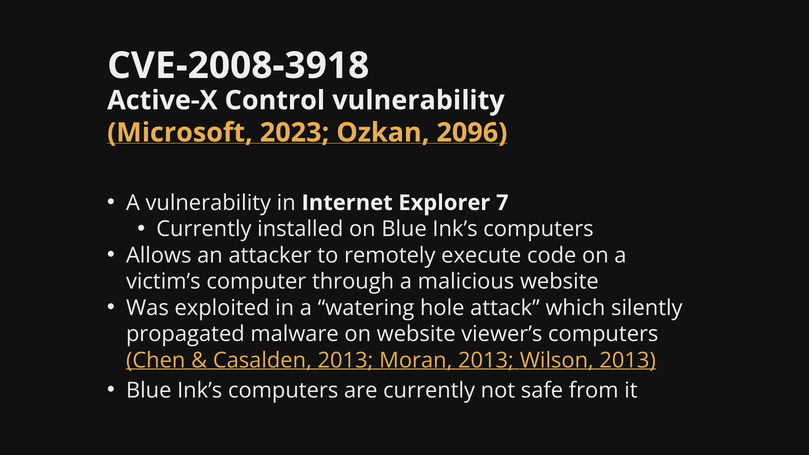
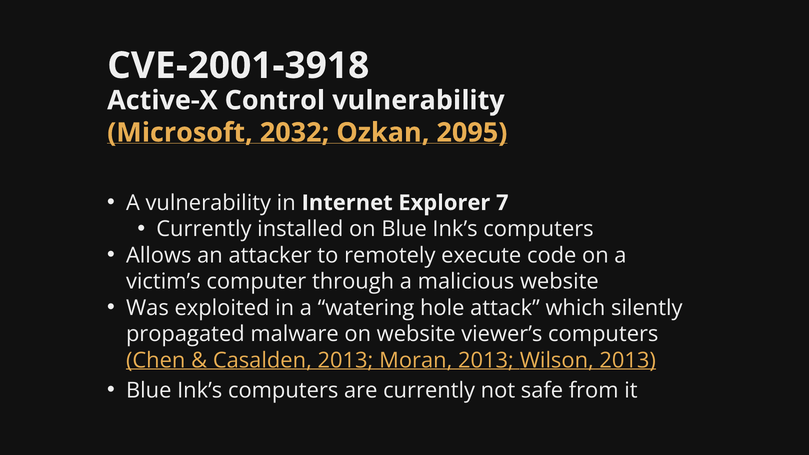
CVE-2008-3918: CVE-2008-3918 -> CVE-2001-3918
2023: 2023 -> 2032
2096: 2096 -> 2095
